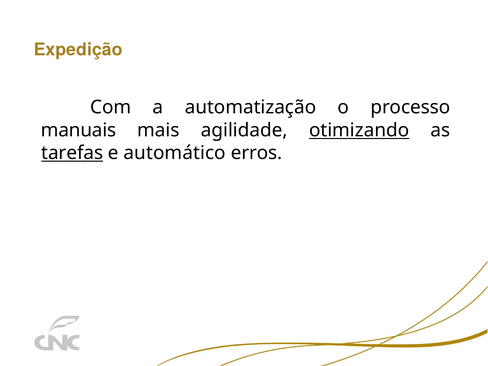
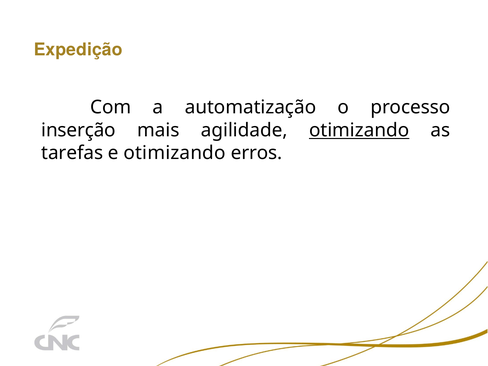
manuais: manuais -> inserção
tarefas underline: present -> none
e automático: automático -> otimizando
